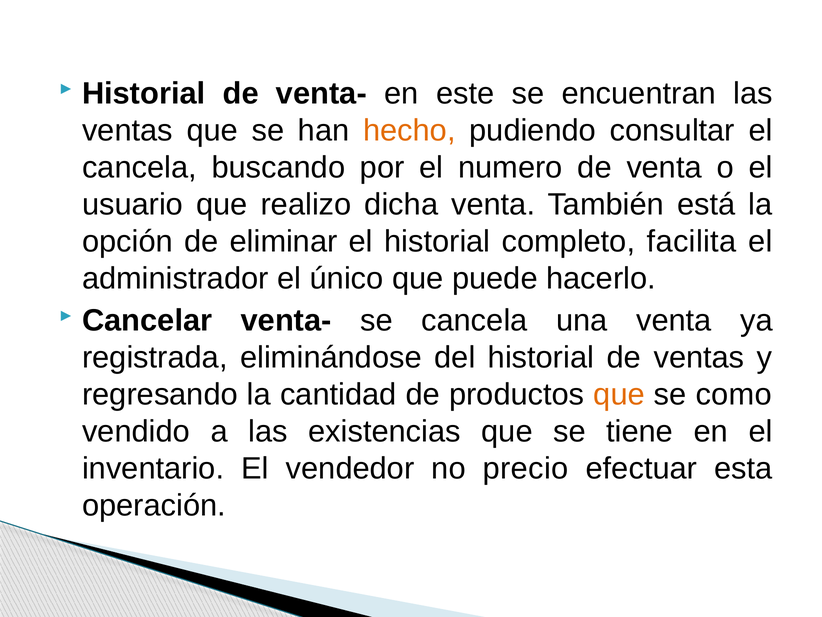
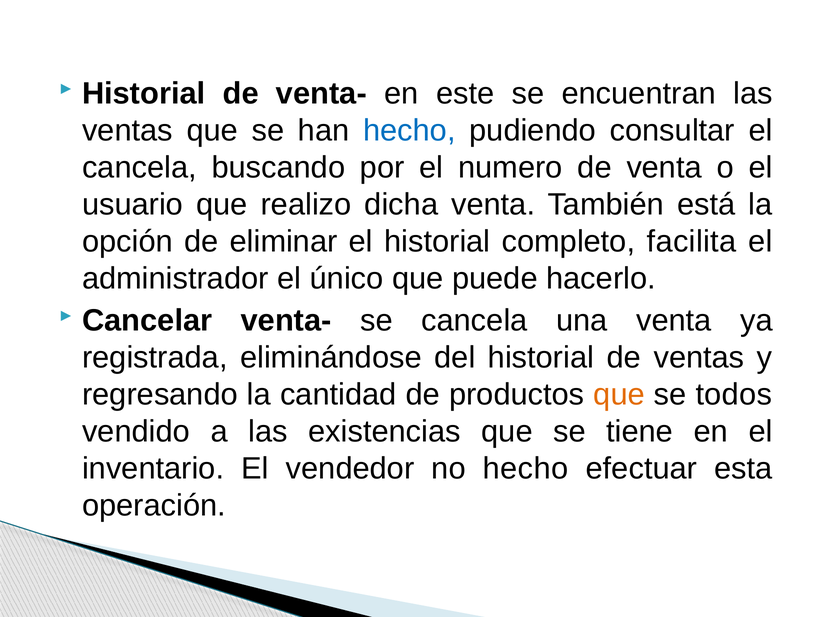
hecho at (409, 130) colour: orange -> blue
como: como -> todos
no precio: precio -> hecho
